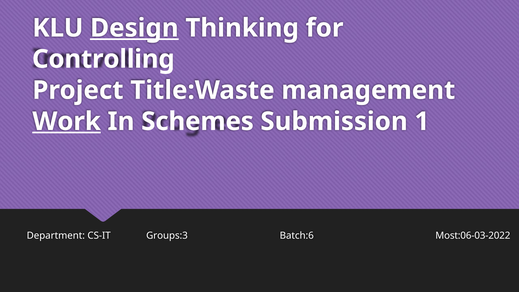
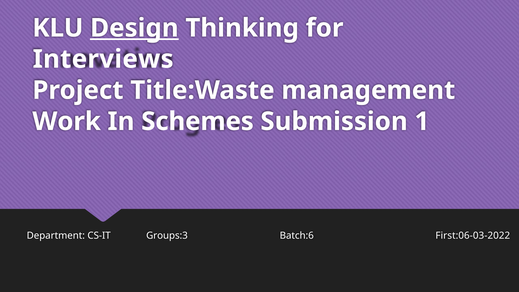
Controlling: Controlling -> Interviews
Work underline: present -> none
Most:06-03-2022: Most:06-03-2022 -> First:06-03-2022
